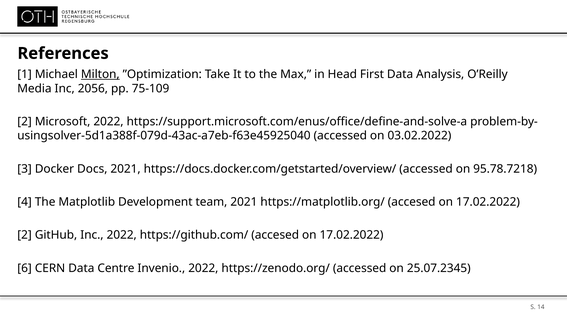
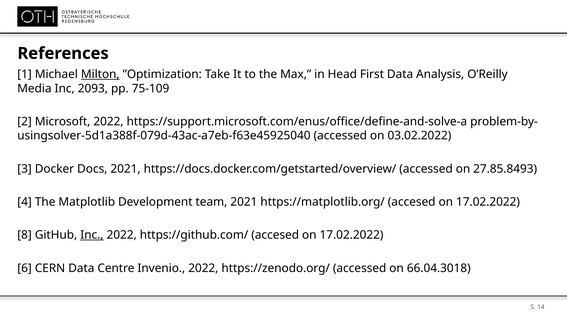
2056: 2056 -> 2093
95.78.7218: 95.78.7218 -> 27.85.8493
2 at (25, 235): 2 -> 8
Inc at (92, 235) underline: none -> present
25.07.2345: 25.07.2345 -> 66.04.3018
